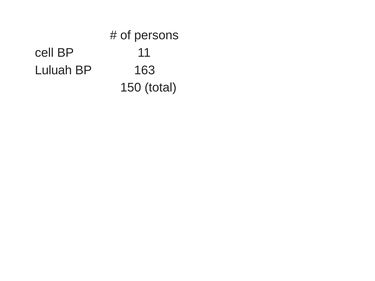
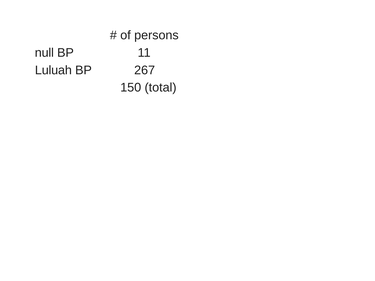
cell: cell -> null
163: 163 -> 267
